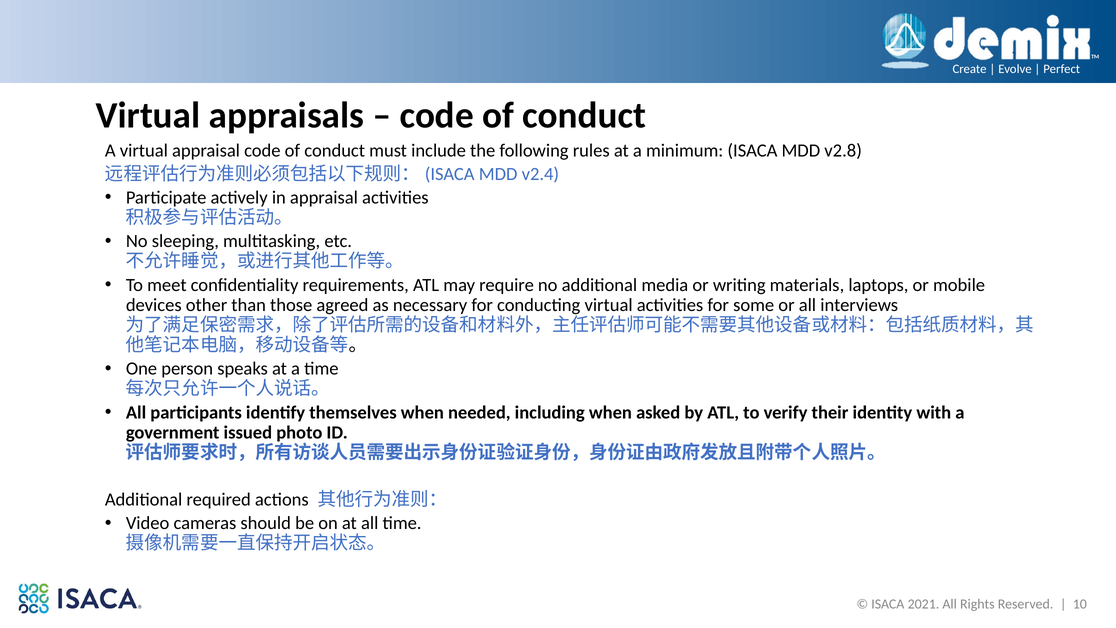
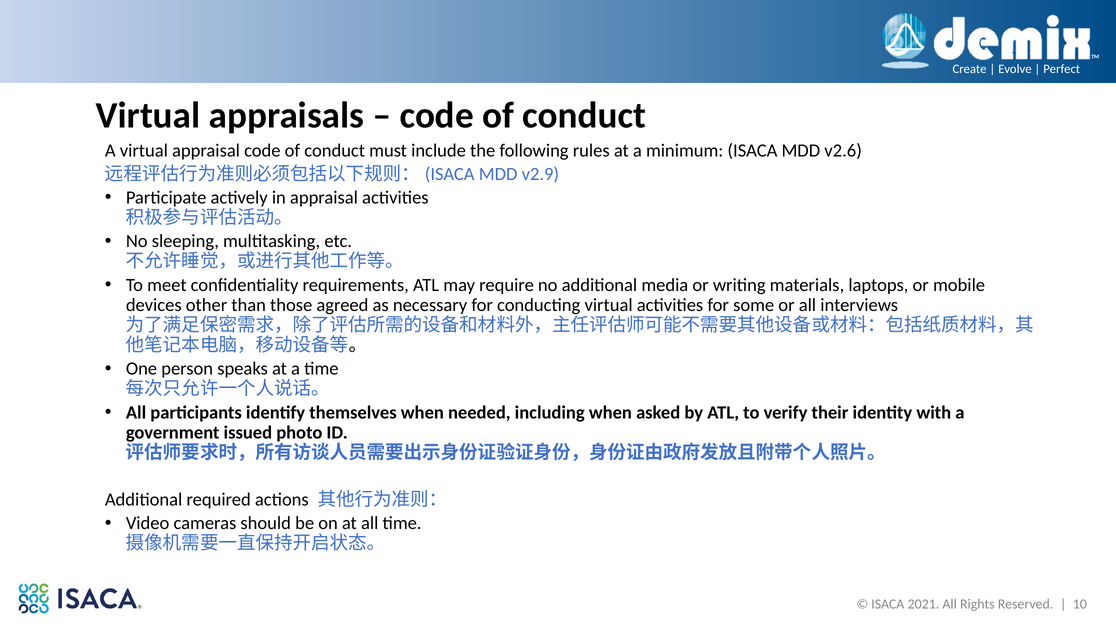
v2.8: v2.8 -> v2.6
v2.4: v2.4 -> v2.9
